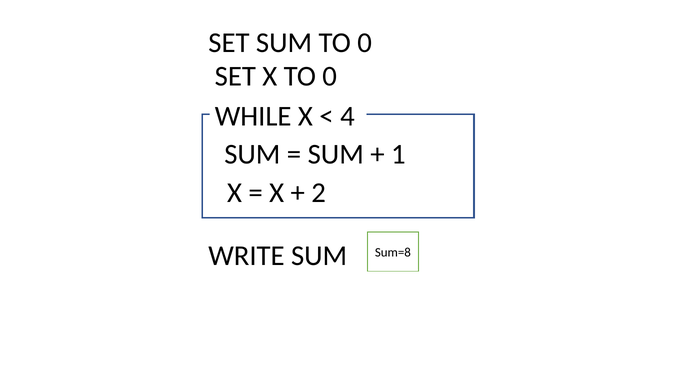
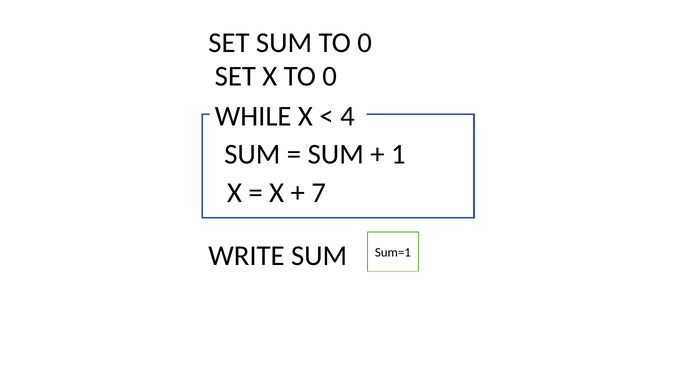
2: 2 -> 7
Sum=8: Sum=8 -> Sum=1
